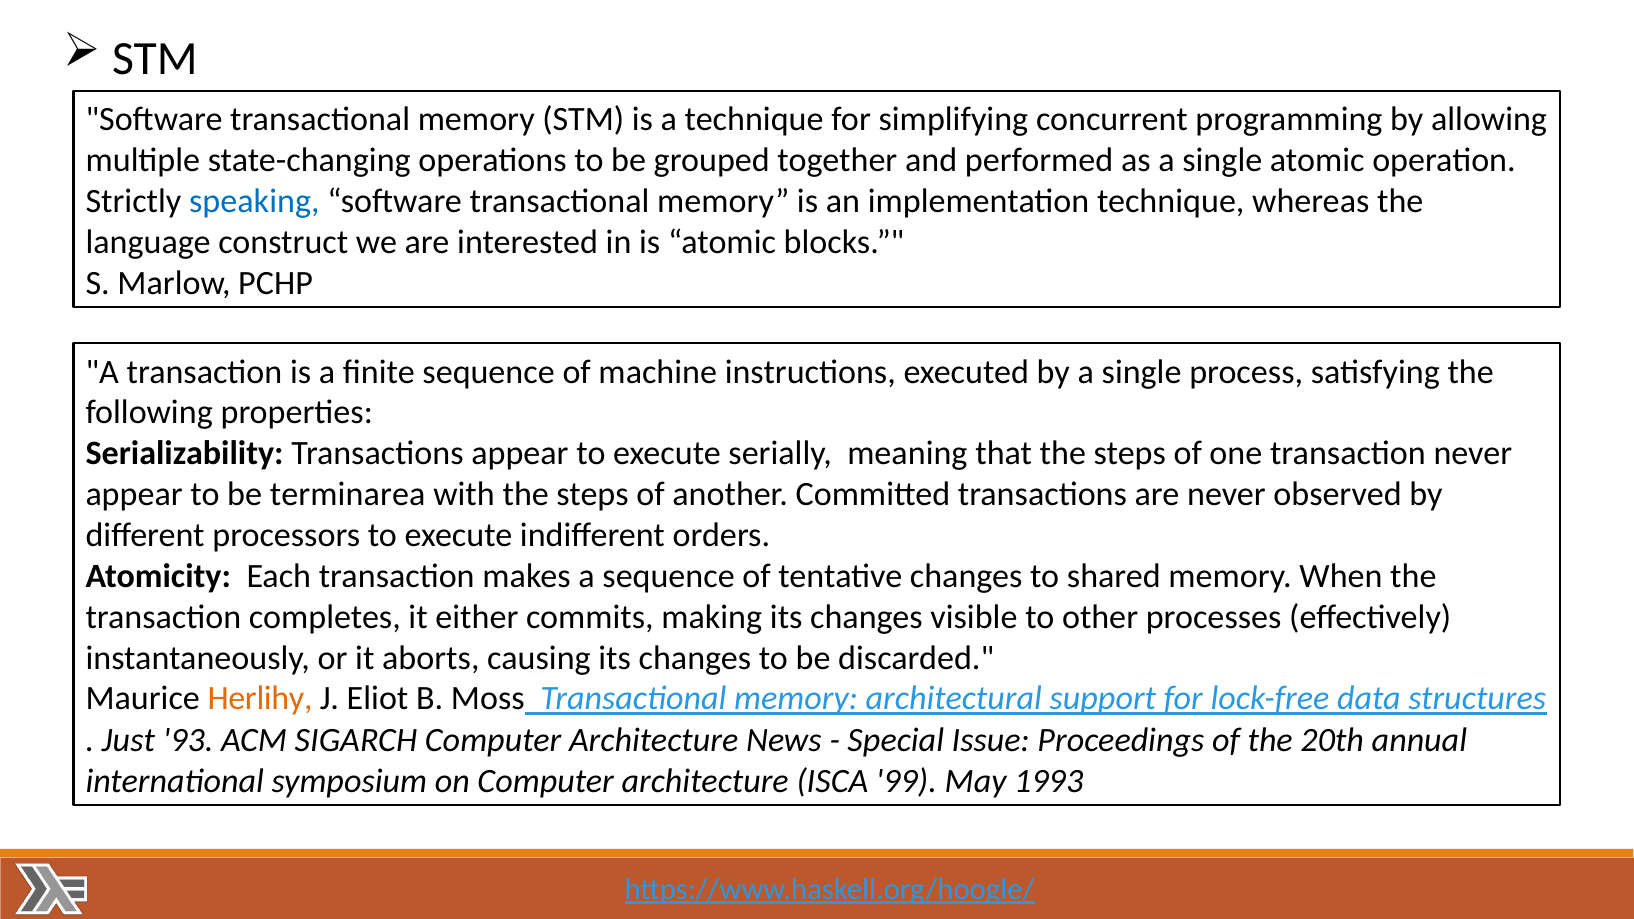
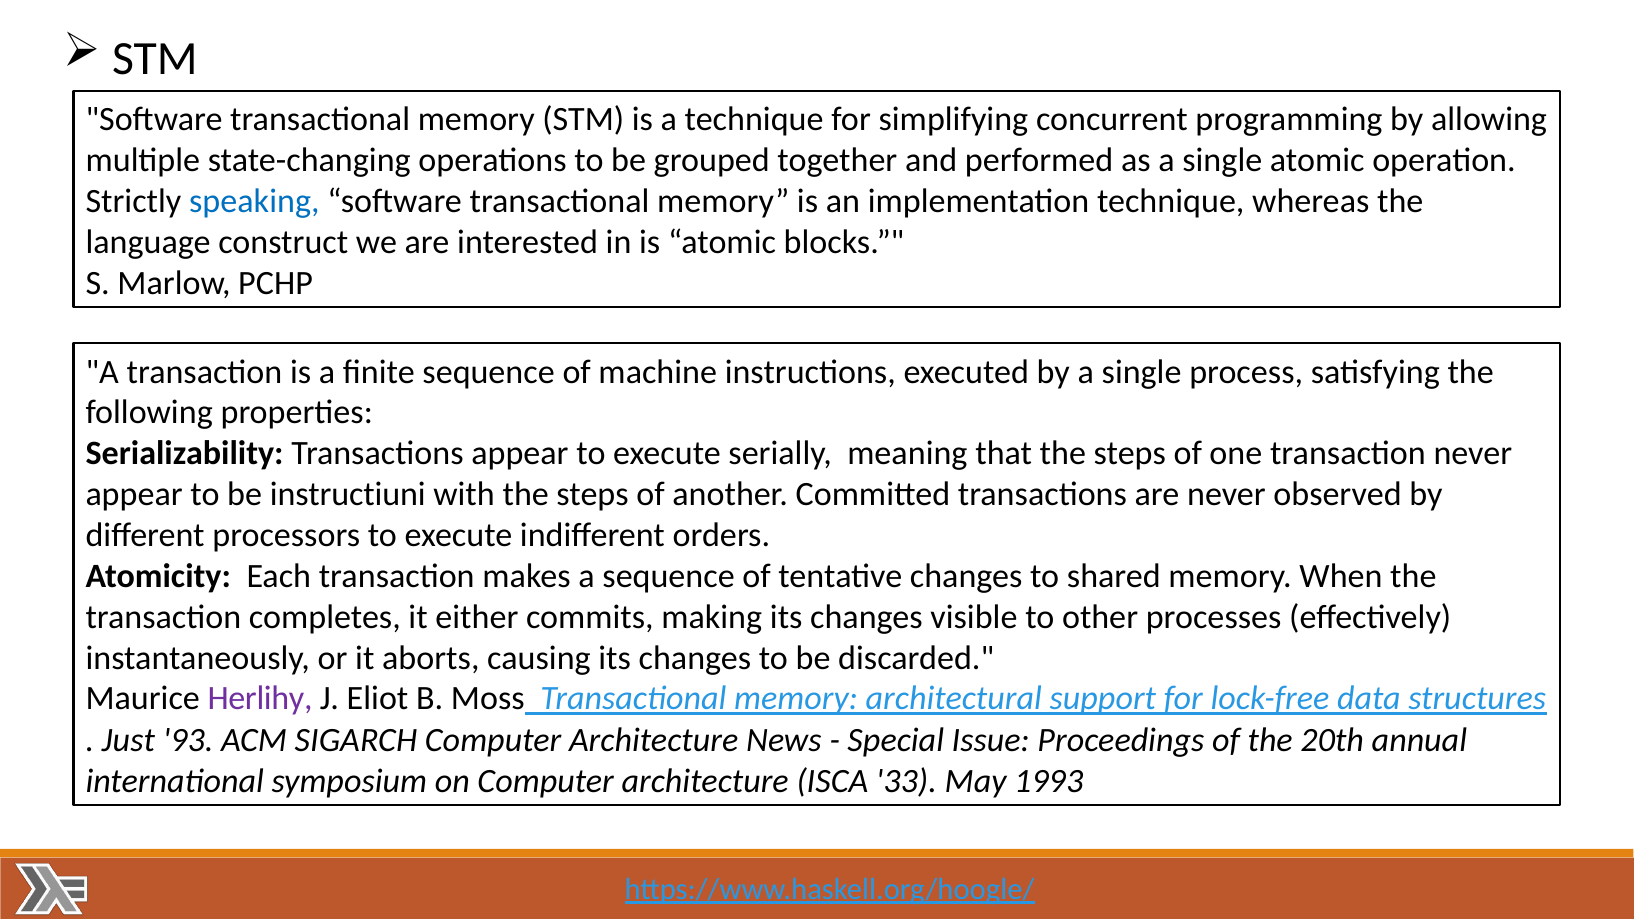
terminarea: terminarea -> instructiuni
Herlihy colour: orange -> purple
99: 99 -> 33
